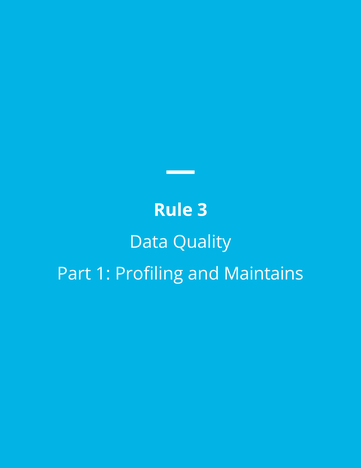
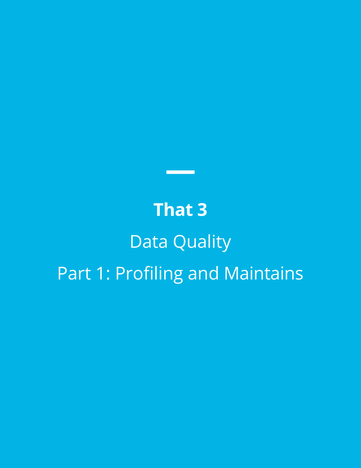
Rule: Rule -> That
